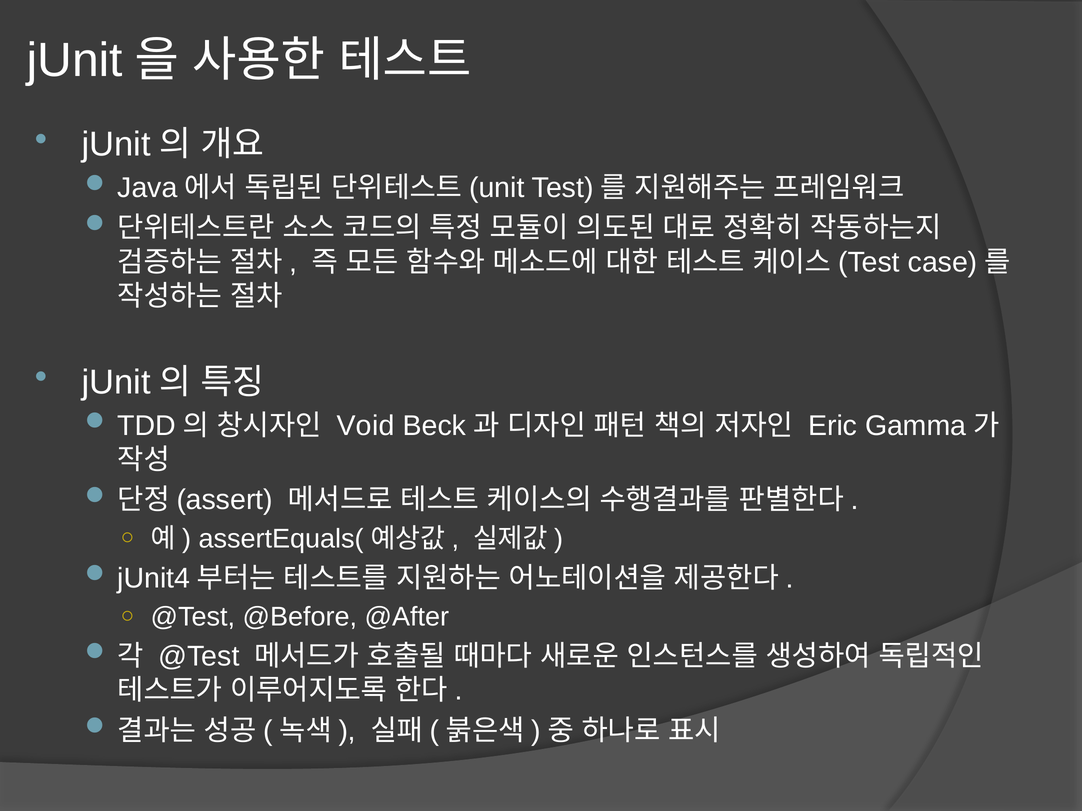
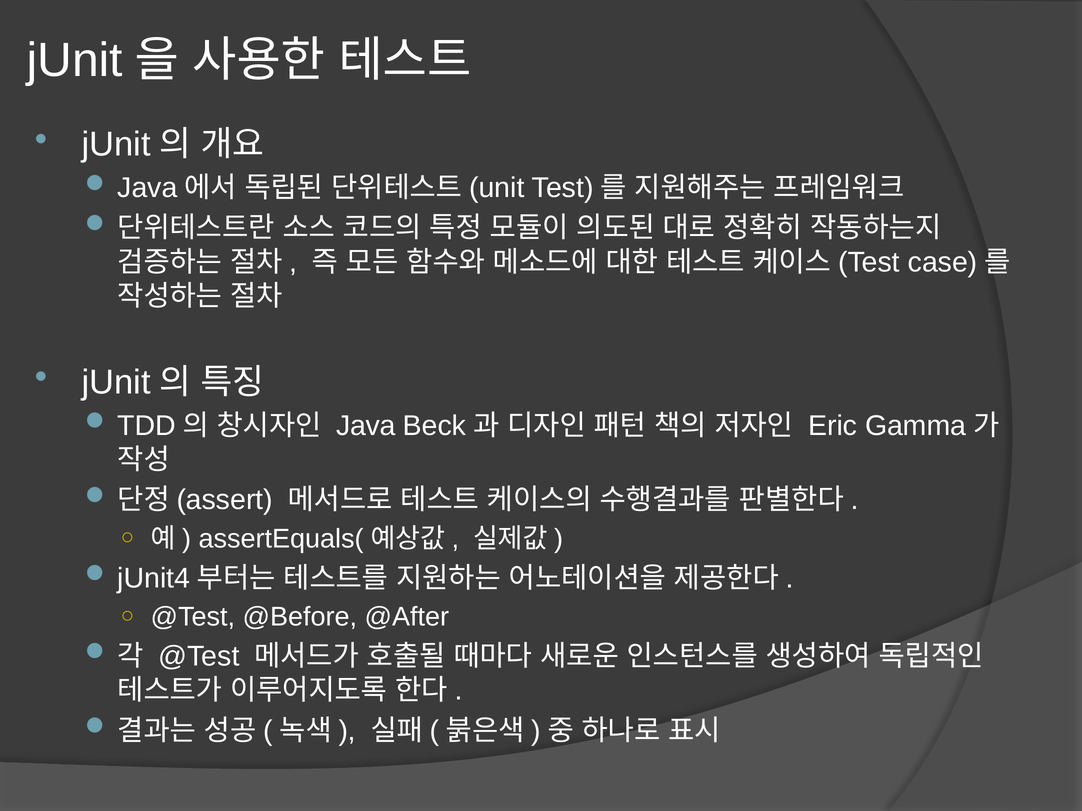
Void: Void -> Java
